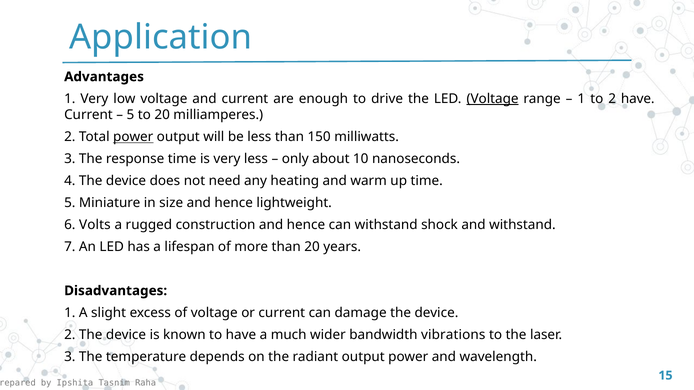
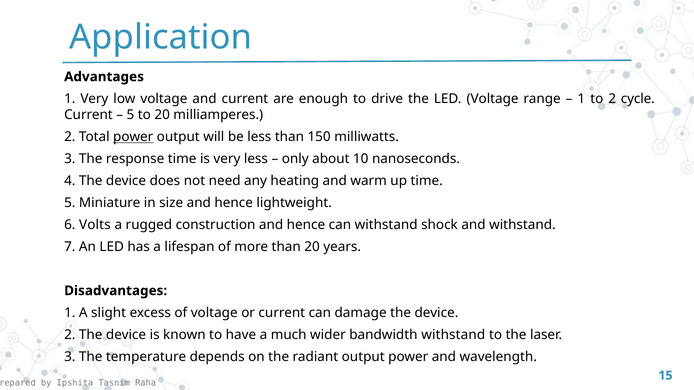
Voltage at (493, 99) underline: present -> none
2 have: have -> cycle
bandwidth vibrations: vibrations -> withstand
